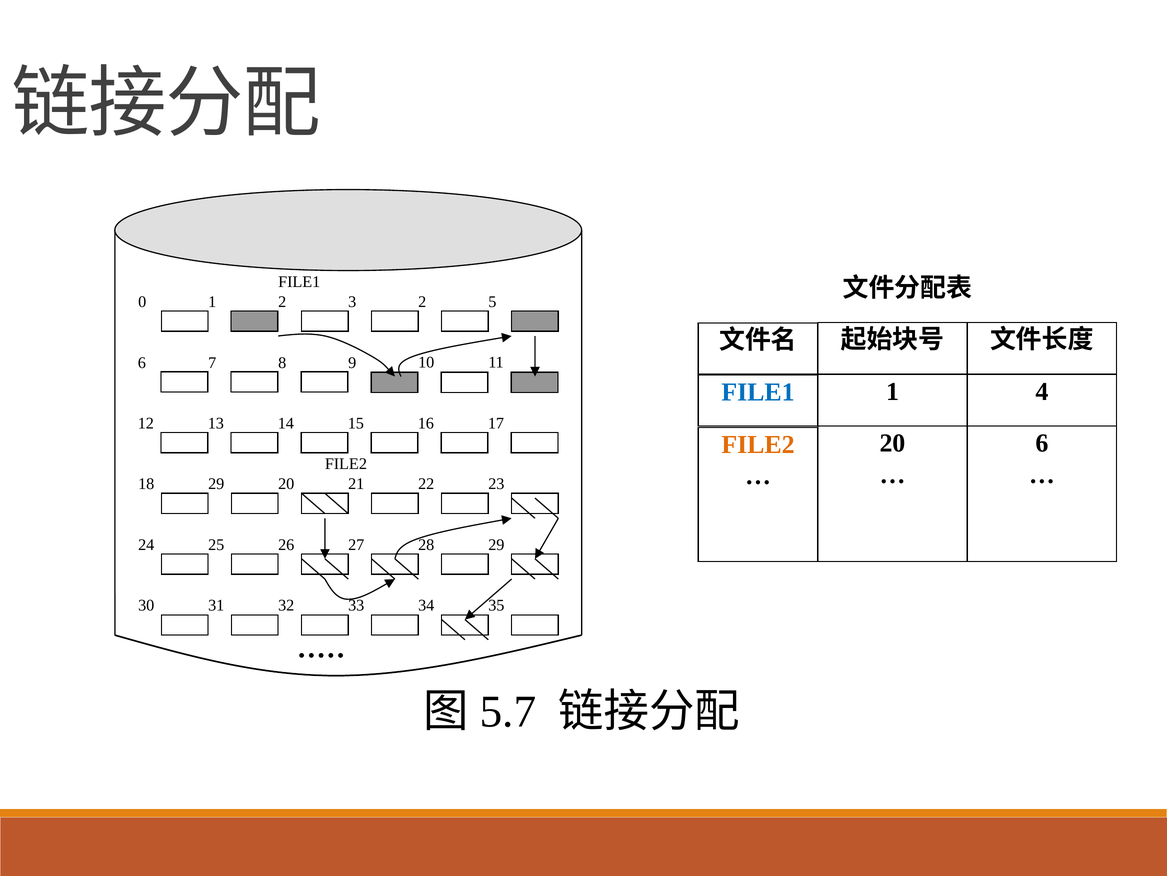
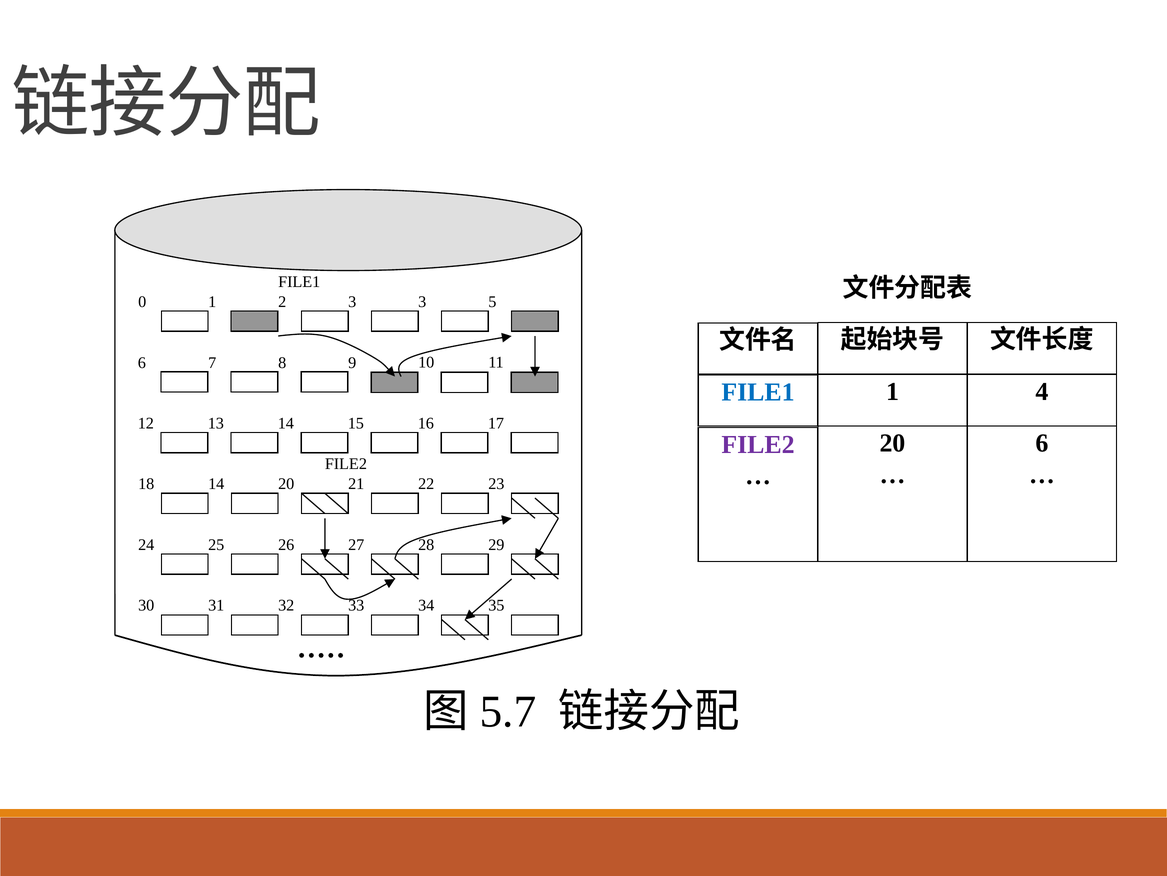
3 2: 2 -> 3
FILE2 at (758, 444) colour: orange -> purple
18 29: 29 -> 14
